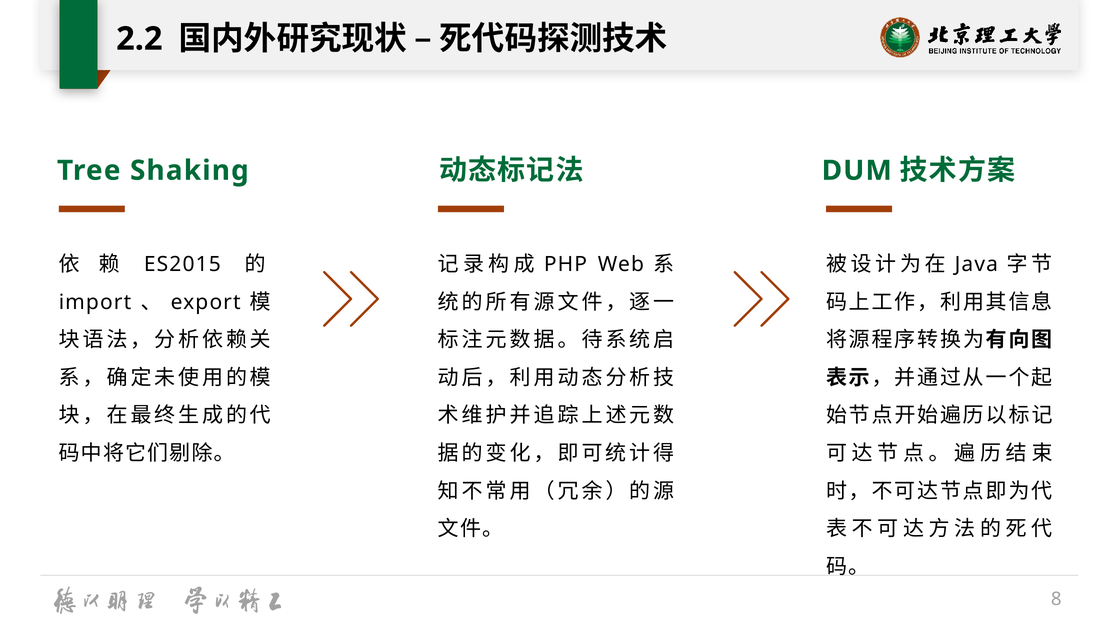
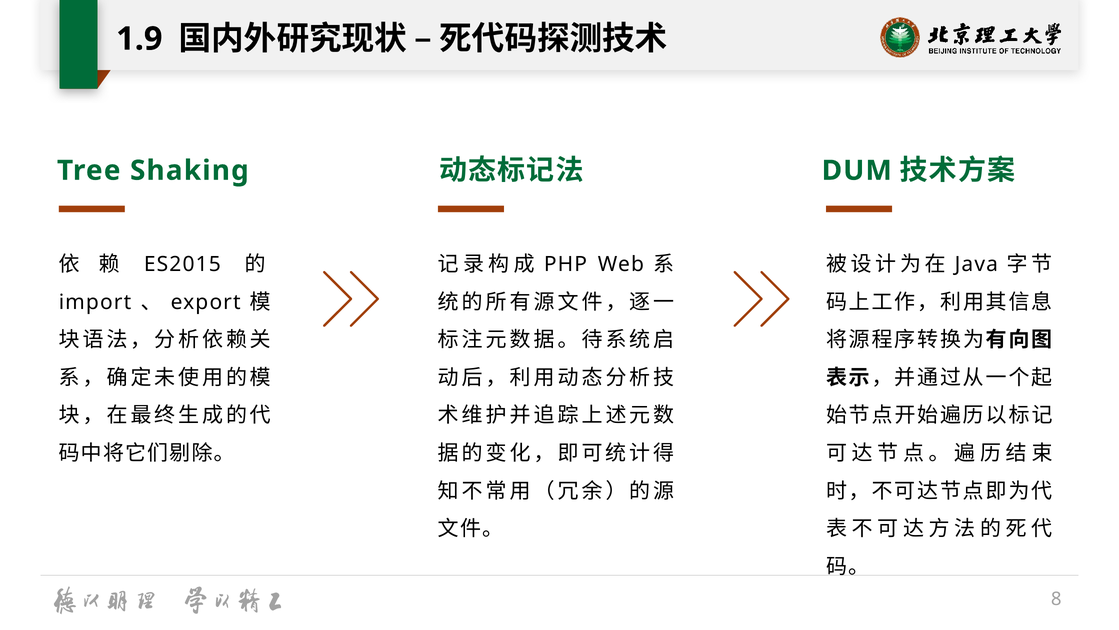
2.2: 2.2 -> 1.9
